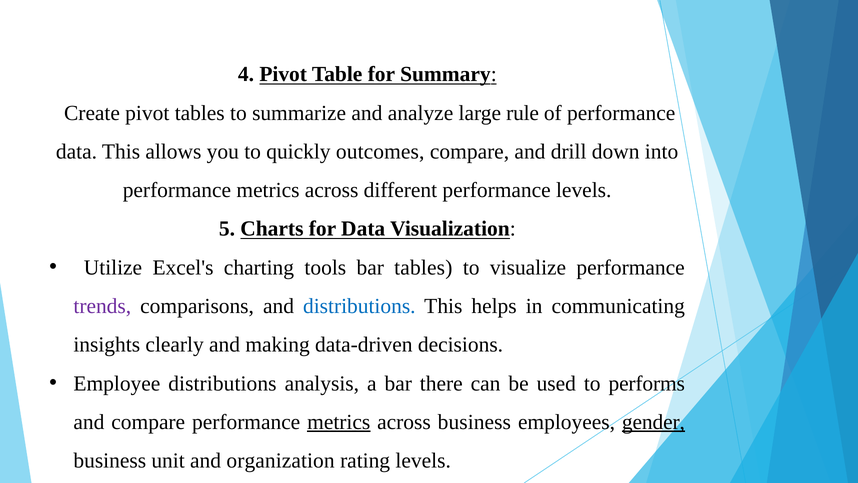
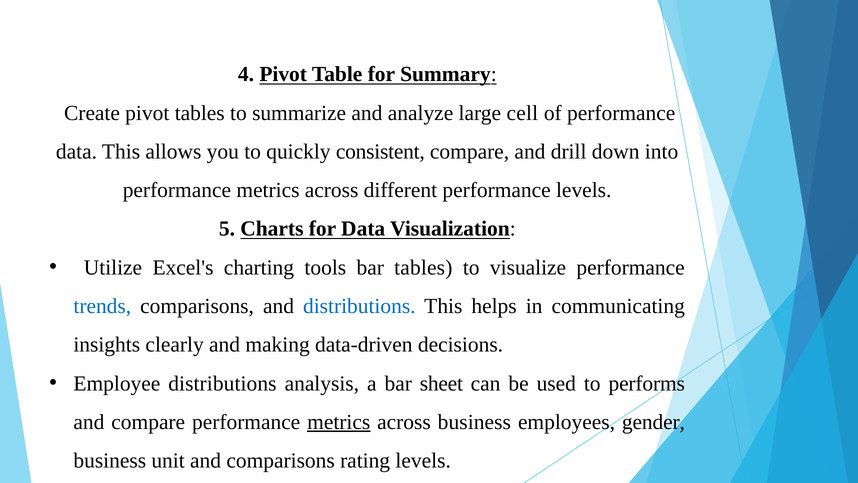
rule: rule -> cell
outcomes: outcomes -> consistent
trends colour: purple -> blue
there: there -> sheet
gender underline: present -> none
and organization: organization -> comparisons
